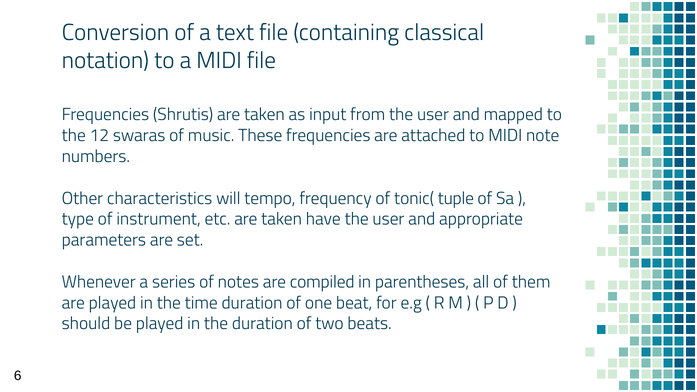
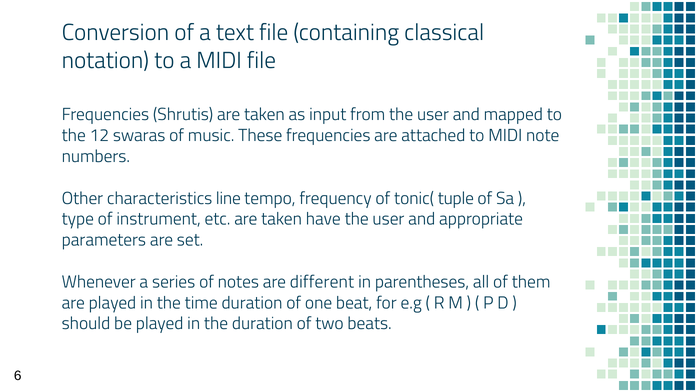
will: will -> line
compiled: compiled -> different
